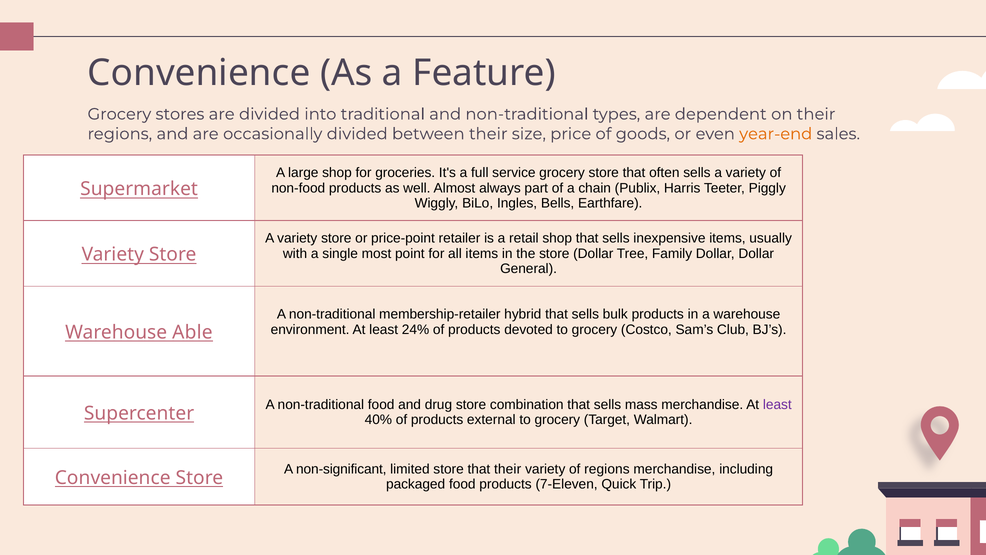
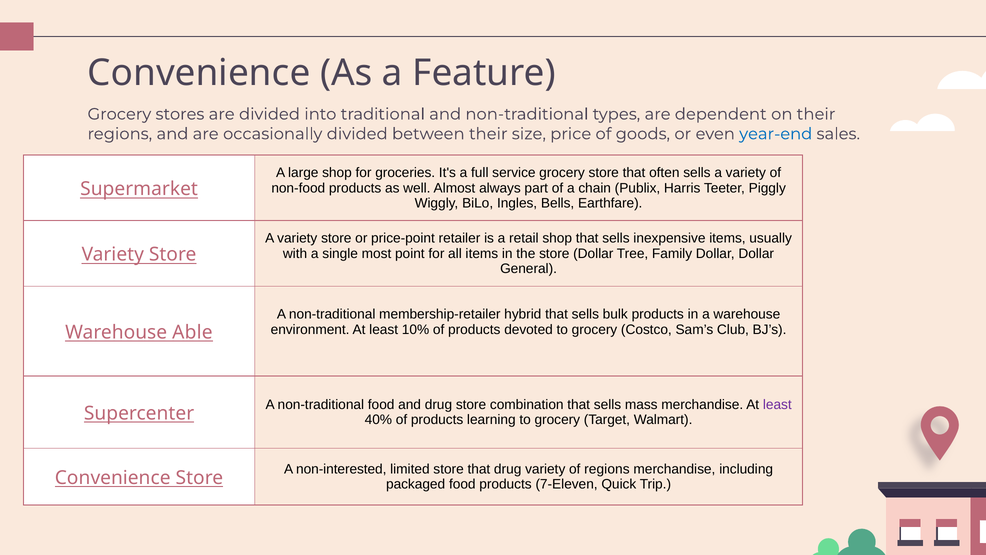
year-end colour: orange -> blue
24%: 24% -> 10%
external: external -> learning
non-significant: non-significant -> non-interested
that their: their -> drug
